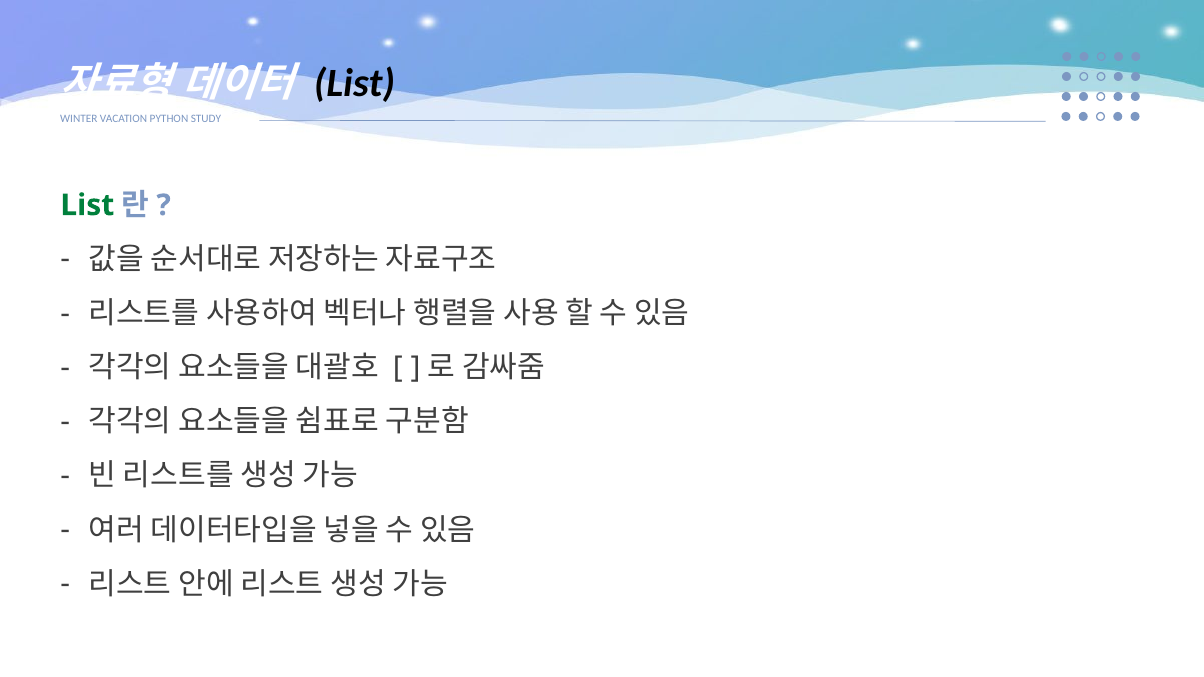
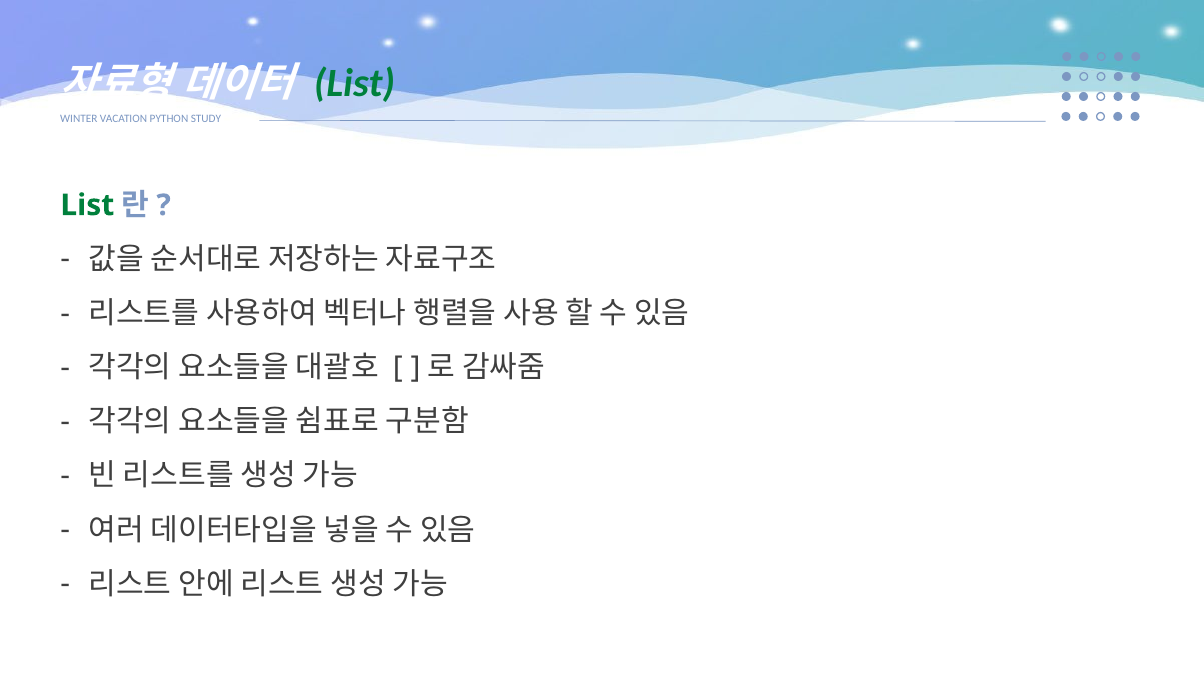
List at (355, 84) colour: black -> green
